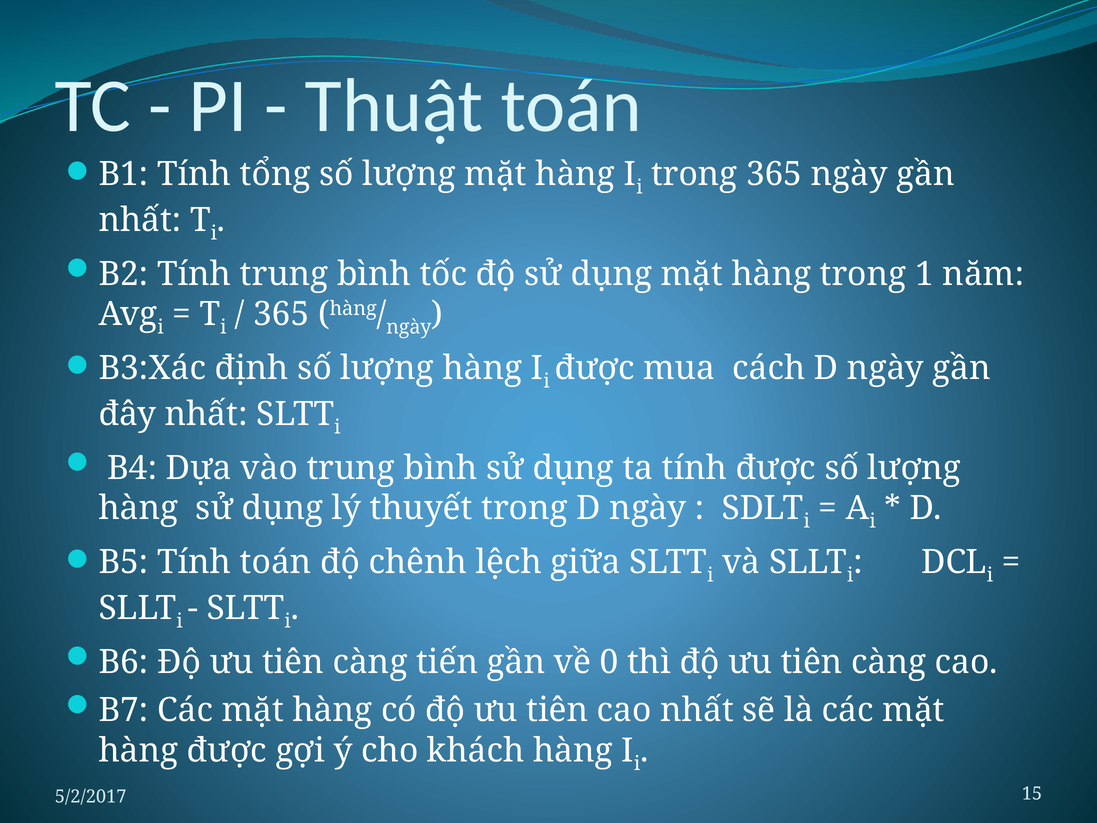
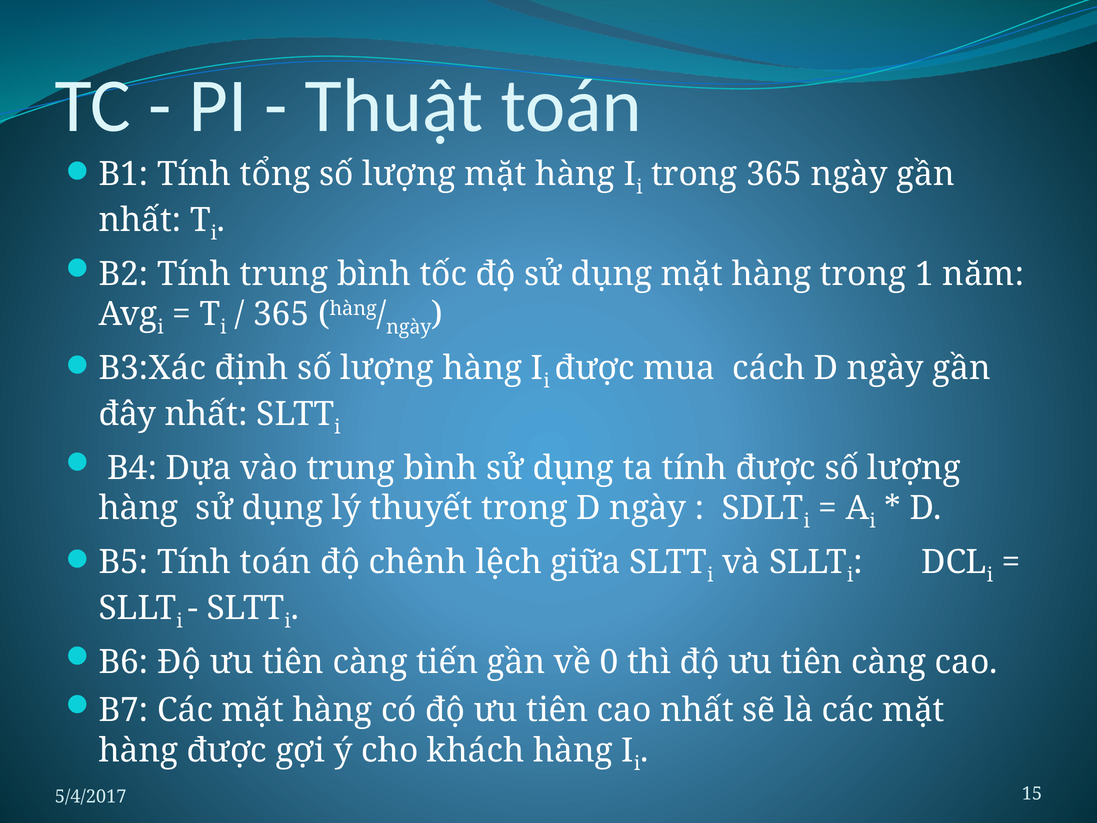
5/2/2017: 5/2/2017 -> 5/4/2017
